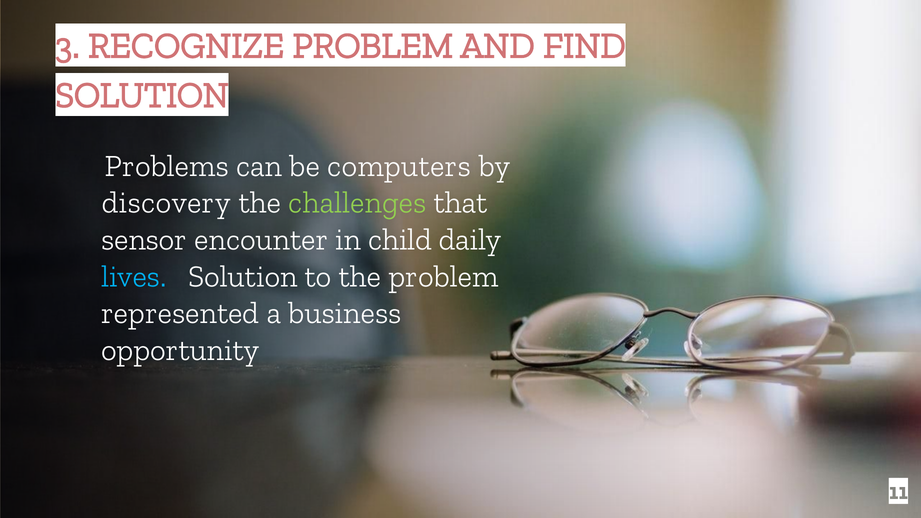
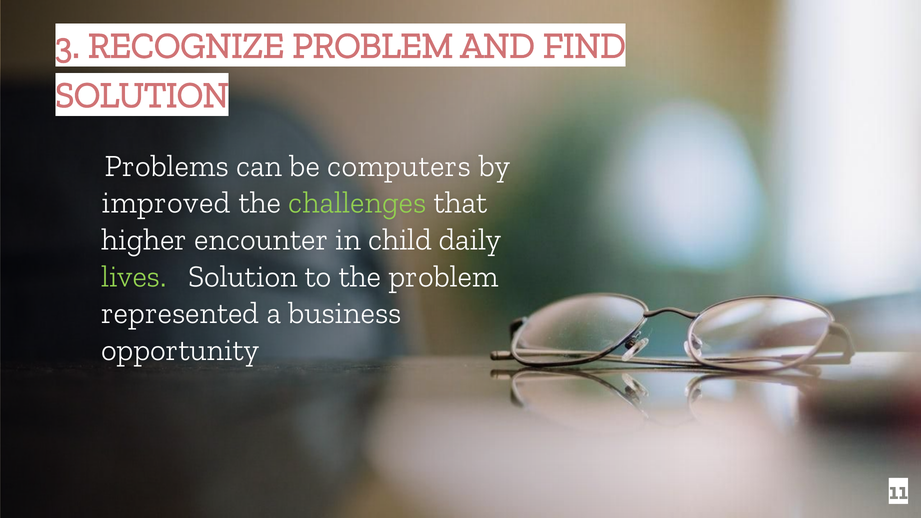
discovery: discovery -> improved
sensor: sensor -> higher
lives colour: light blue -> light green
